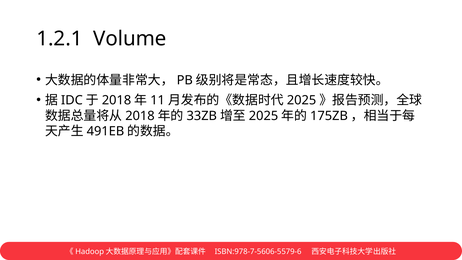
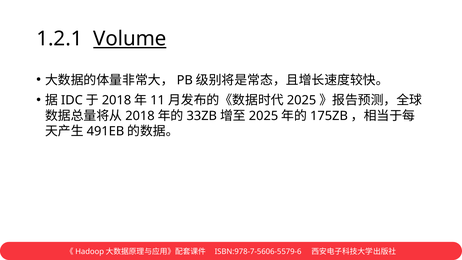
Volume underline: none -> present
